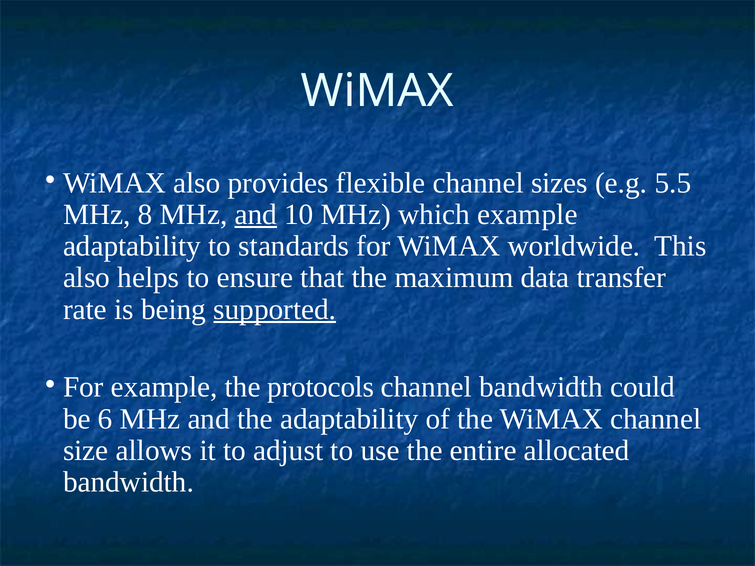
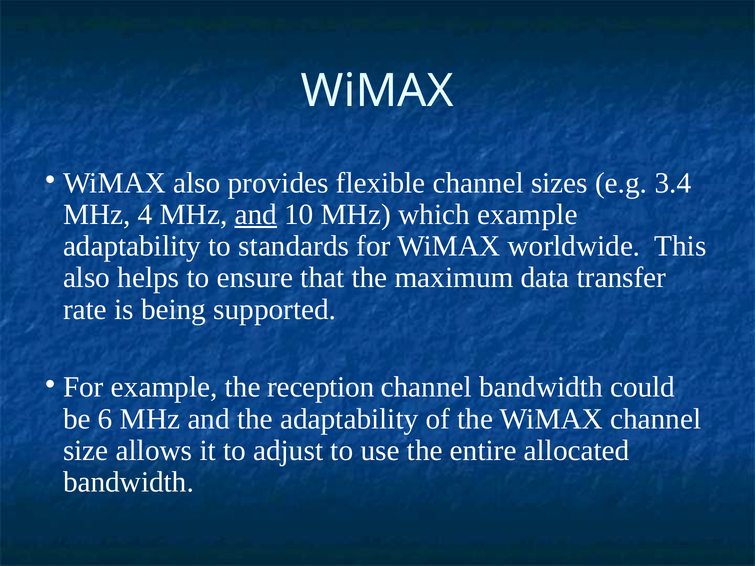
5.5: 5.5 -> 3.4
8: 8 -> 4
supported underline: present -> none
protocols: protocols -> reception
